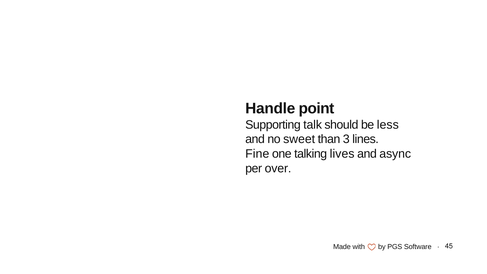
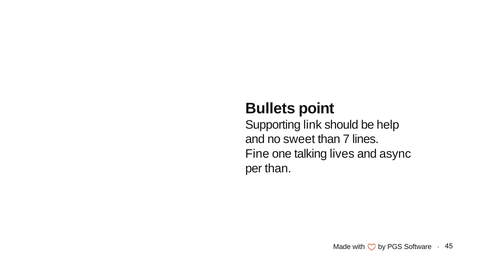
Handle: Handle -> Bullets
talk: talk -> link
less: less -> help
3: 3 -> 7
per over: over -> than
